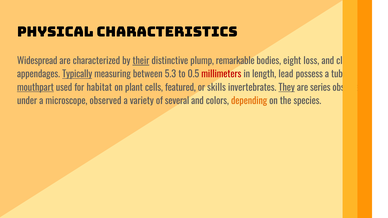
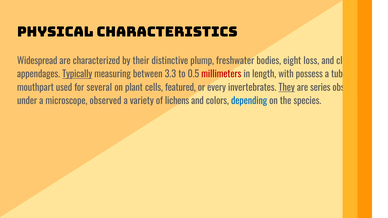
their underline: present -> none
remarkable: remarkable -> freshwater
5.3: 5.3 -> 3.3
lead: lead -> with
mouthpart underline: present -> none
habitat: habitat -> several
skills: skills -> every
several: several -> lichens
depending colour: orange -> blue
